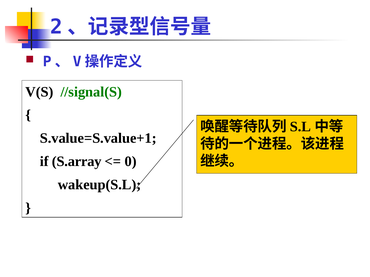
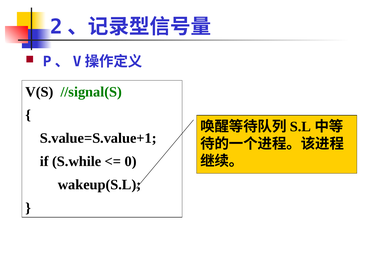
S.array: S.array -> S.while
